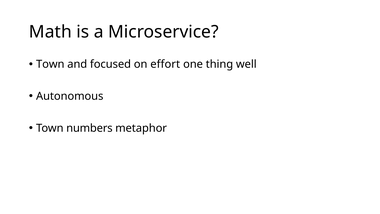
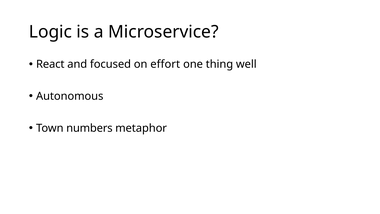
Math: Math -> Logic
Town at (50, 64): Town -> React
